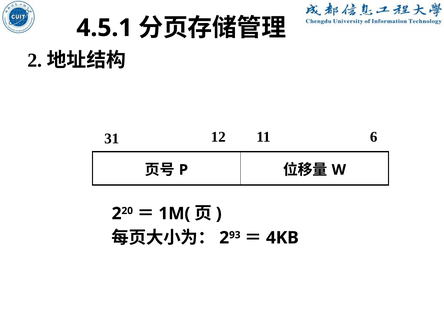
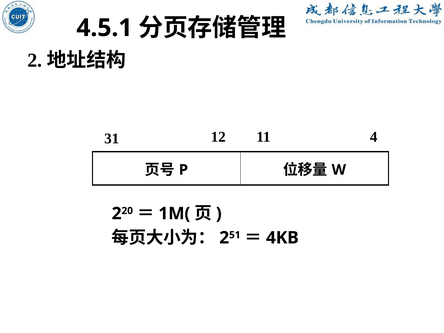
6: 6 -> 4
93: 93 -> 51
